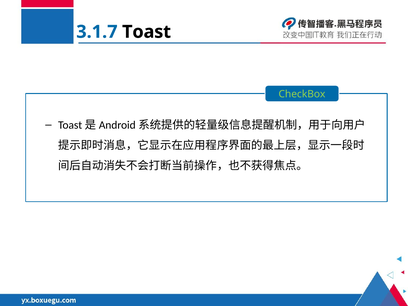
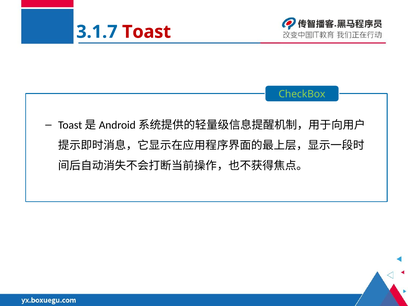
Toast colour: black -> red
